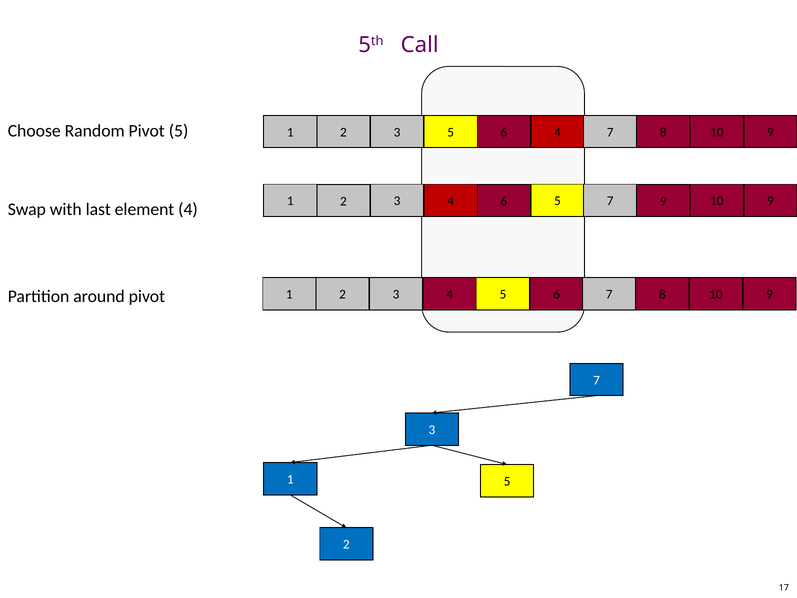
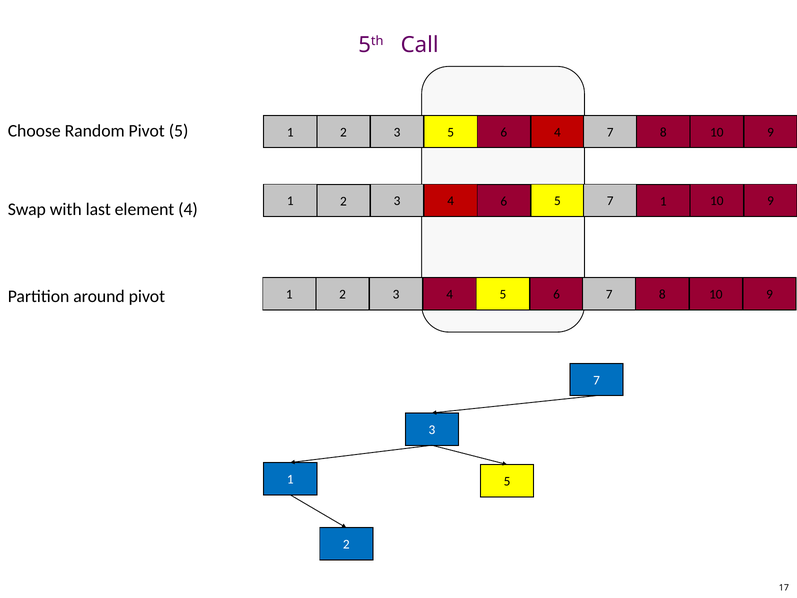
7 9: 9 -> 1
